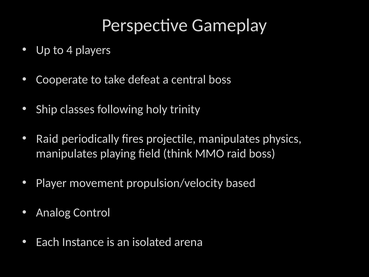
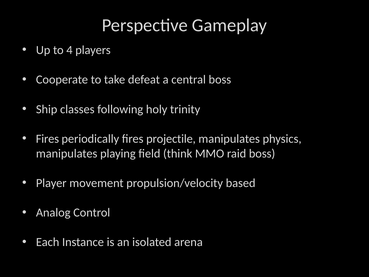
Raid at (47, 139): Raid -> Fires
